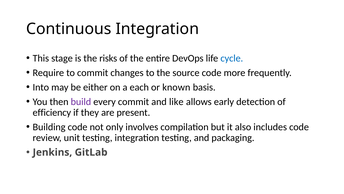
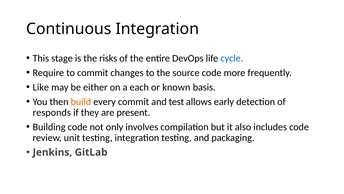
Into: Into -> Like
build colour: purple -> orange
like: like -> test
efficiency: efficiency -> responds
